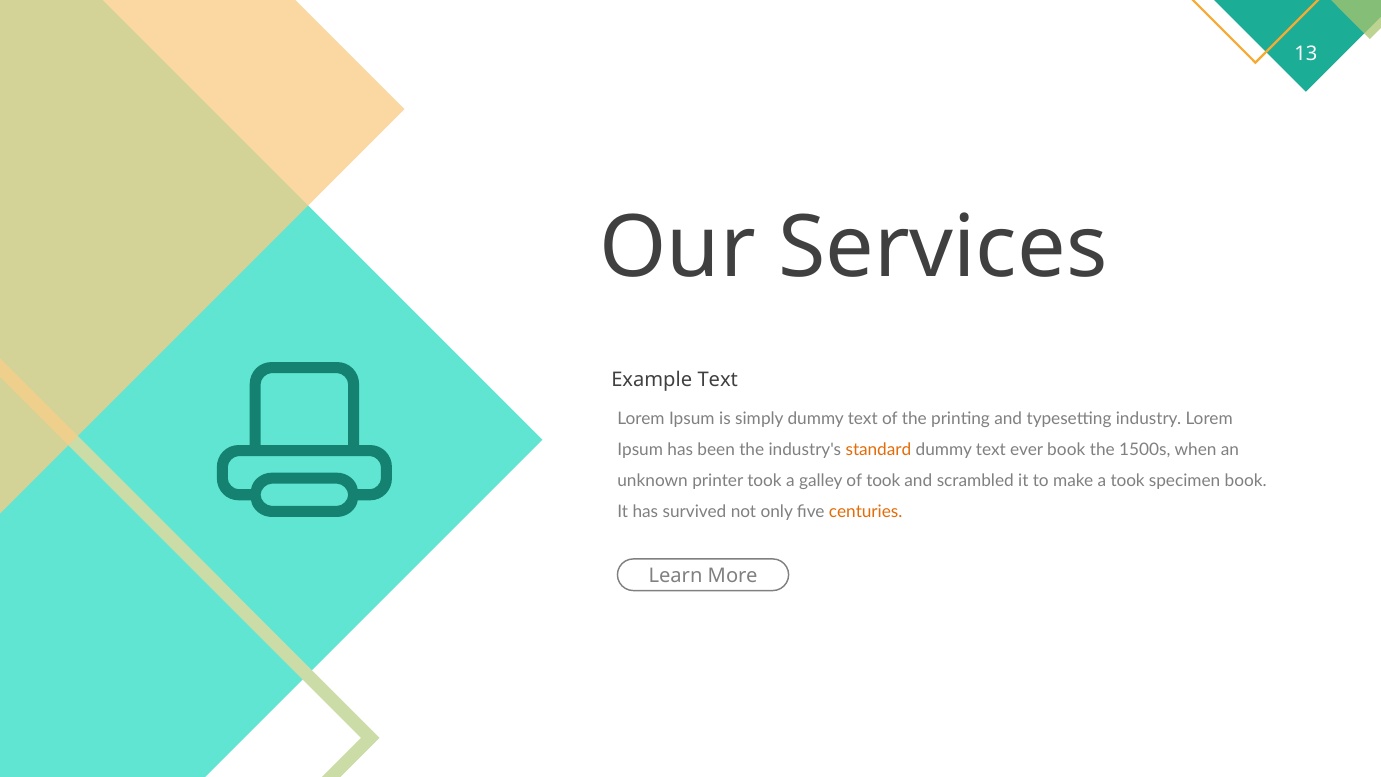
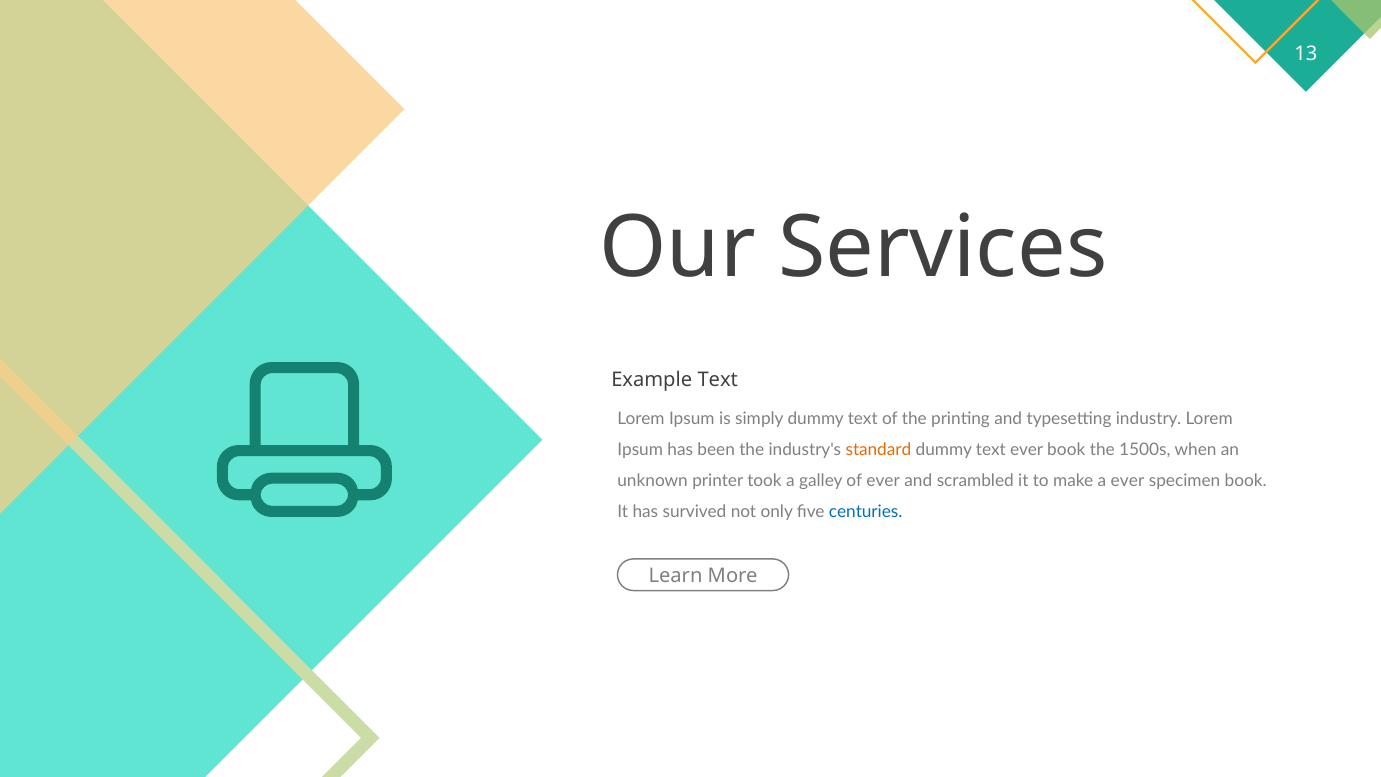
of took: took -> ever
a took: took -> ever
centuries colour: orange -> blue
